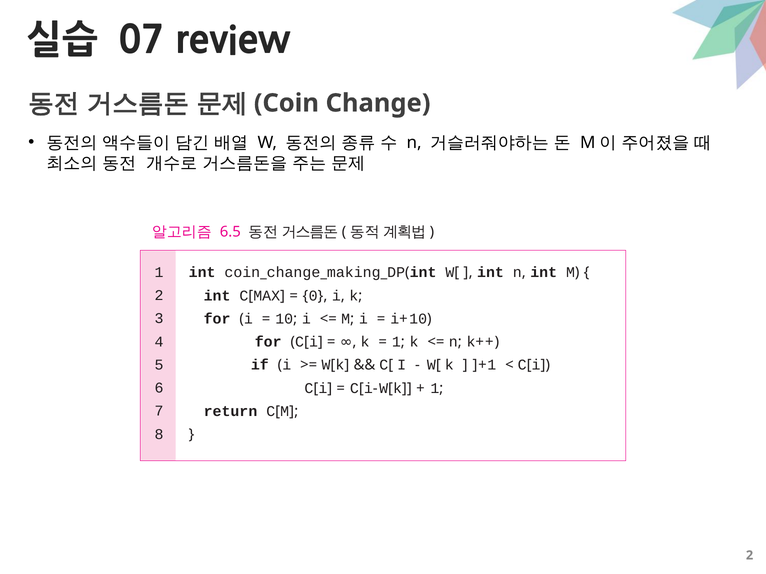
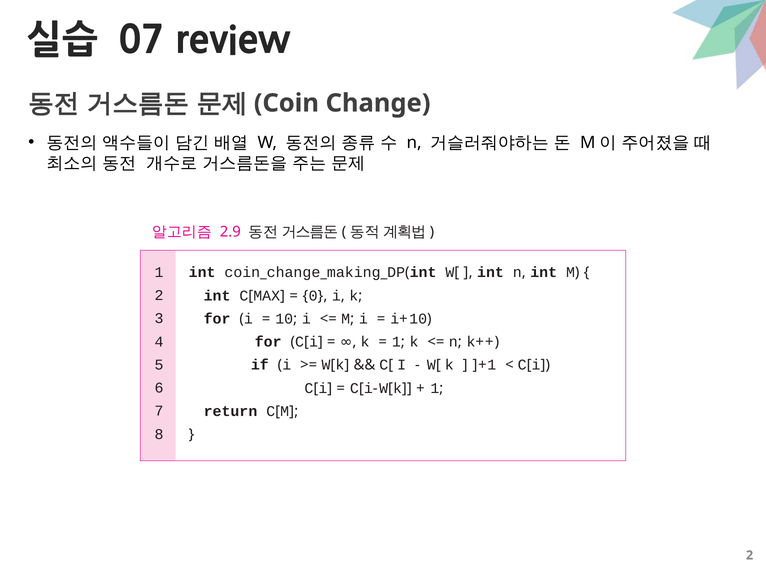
6.5: 6.5 -> 2.9
